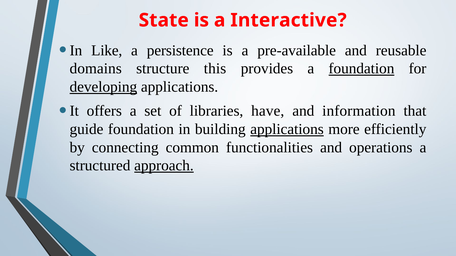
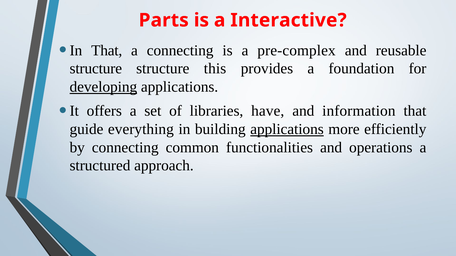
State: State -> Parts
In Like: Like -> That
a persistence: persistence -> connecting
pre-available: pre-available -> pre-complex
domains at (96, 69): domains -> structure
foundation at (361, 69) underline: present -> none
guide foundation: foundation -> everything
approach underline: present -> none
